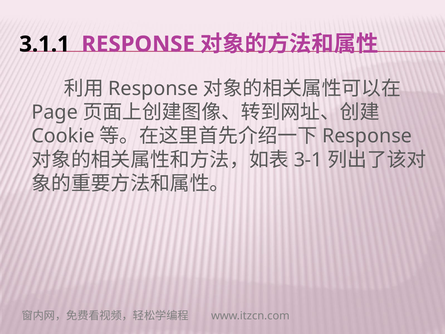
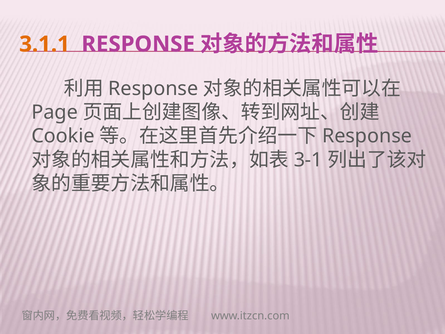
3.1.1 colour: black -> orange
